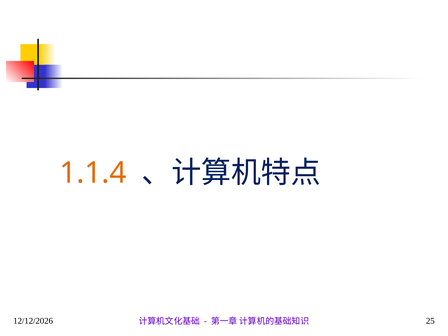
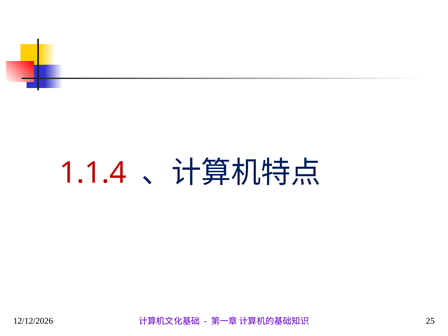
1.1.4 colour: orange -> red
